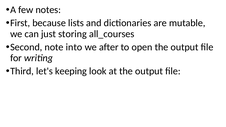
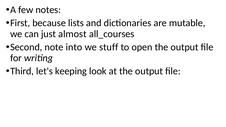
storing: storing -> almost
after: after -> stuff
